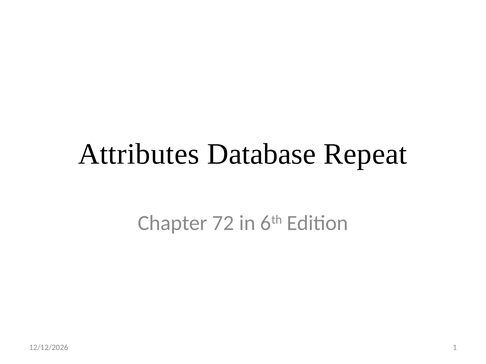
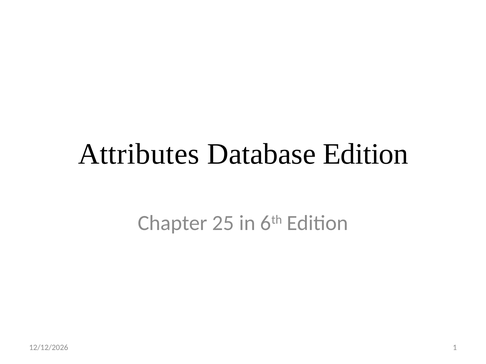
Database Repeat: Repeat -> Edition
72: 72 -> 25
